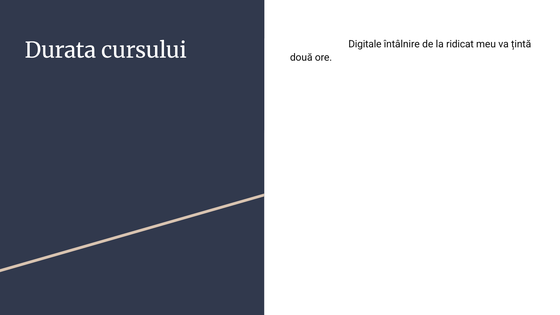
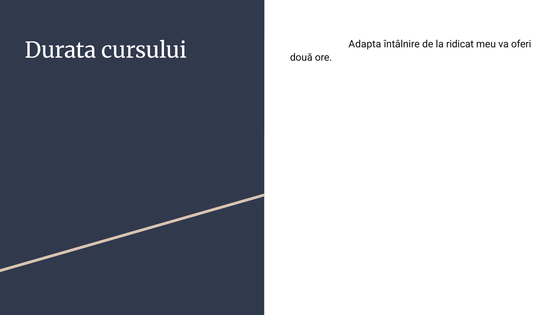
Digitale: Digitale -> Adapta
țintă: țintă -> oferi
